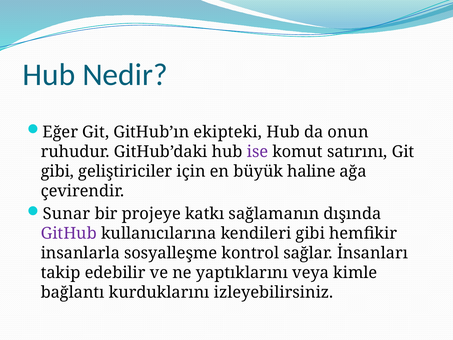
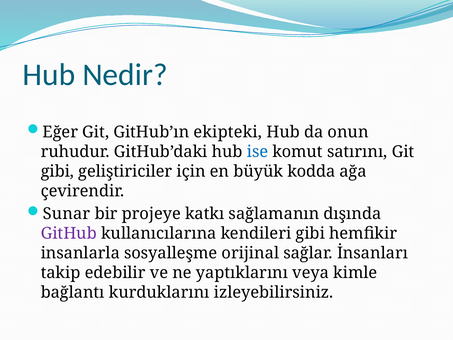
ise colour: purple -> blue
haline: haline -> kodda
kontrol: kontrol -> orijinal
